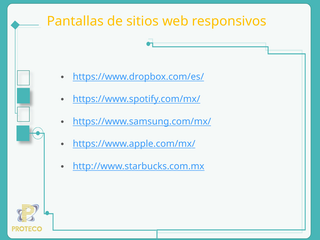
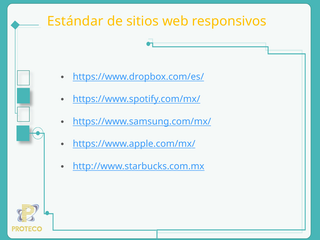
Pantallas: Pantallas -> Estándar
